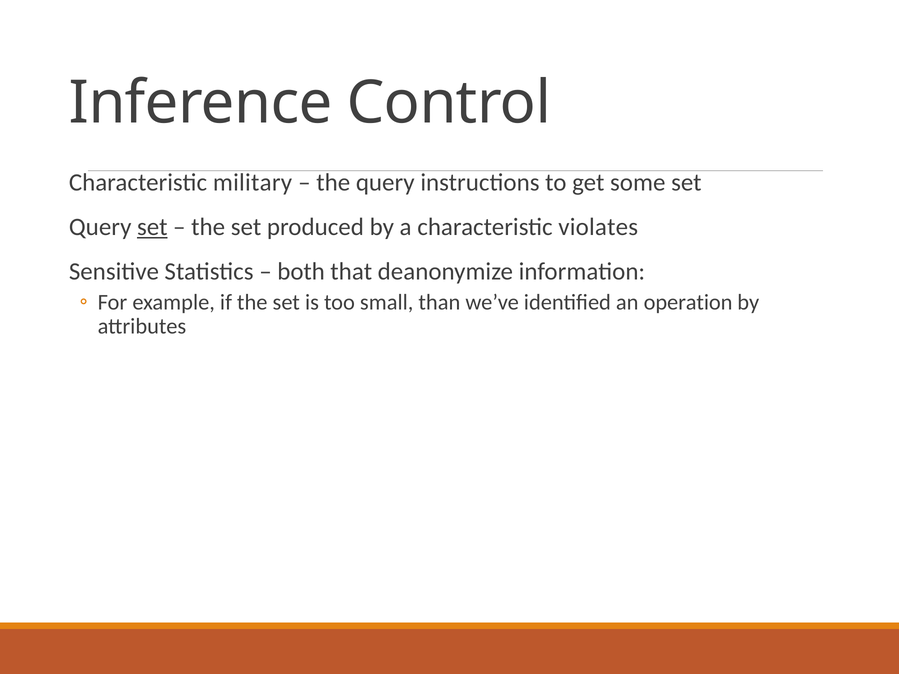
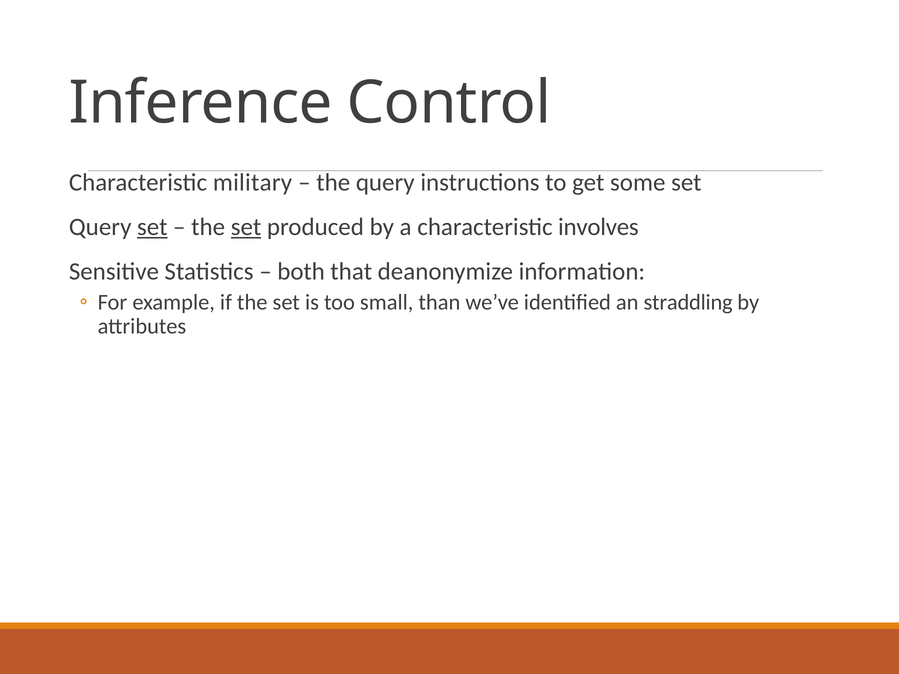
set at (246, 227) underline: none -> present
violates: violates -> involves
operation: operation -> straddling
